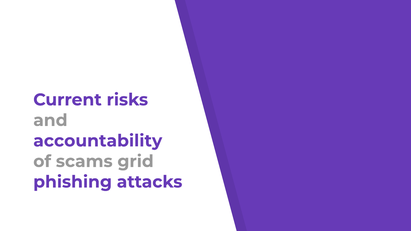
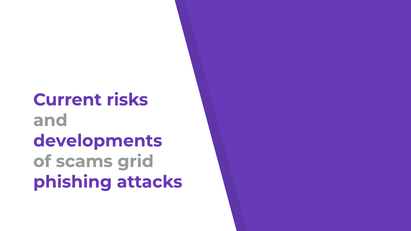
accountability: accountability -> developments
